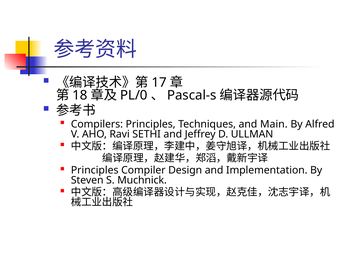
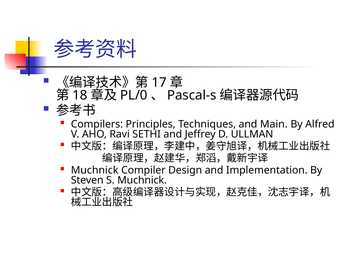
Principles at (95, 170): Principles -> Muchnick
